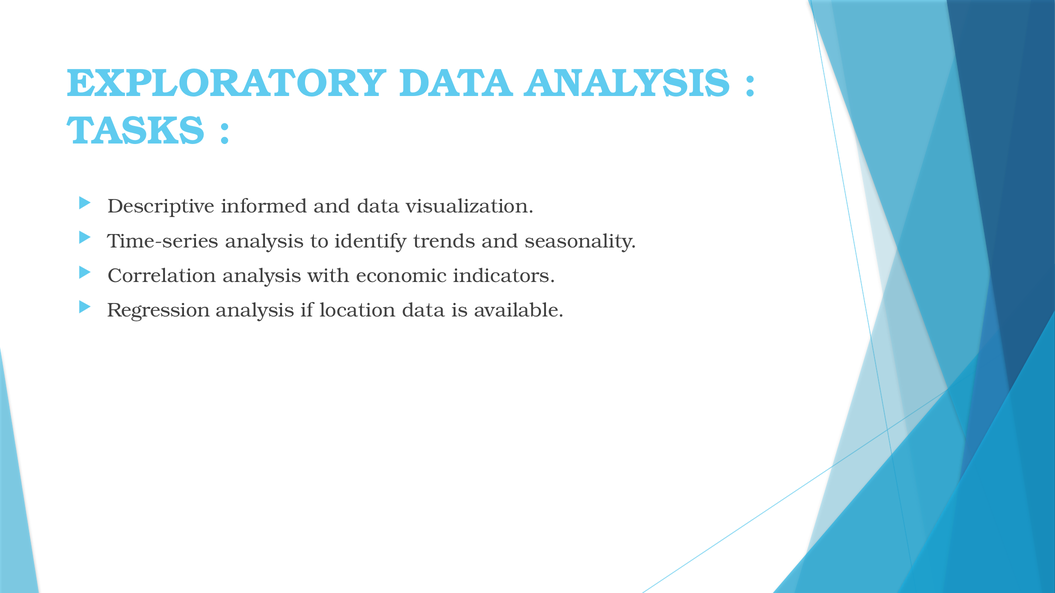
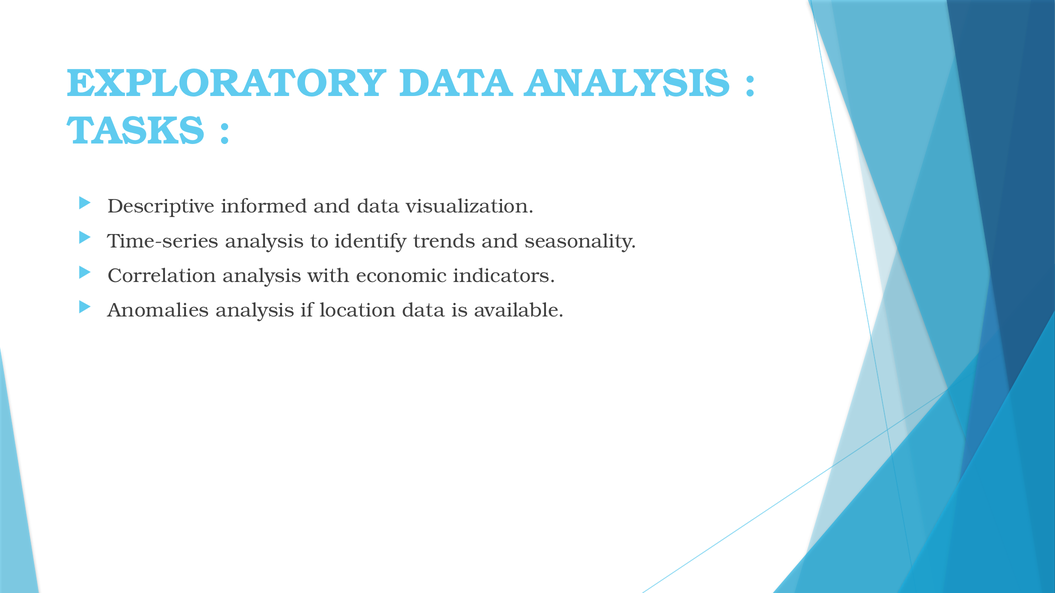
Regression: Regression -> Anomalies
